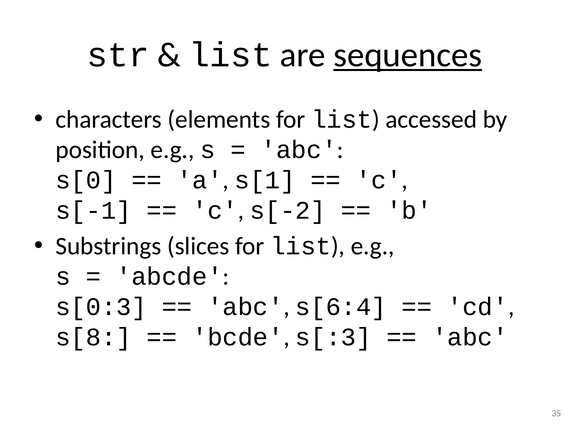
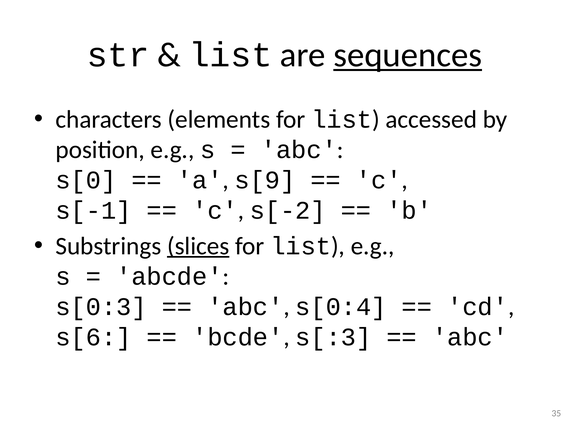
s[1: s[1 -> s[9
slices underline: none -> present
s[6:4: s[6:4 -> s[0:4
s[8: s[8 -> s[6
